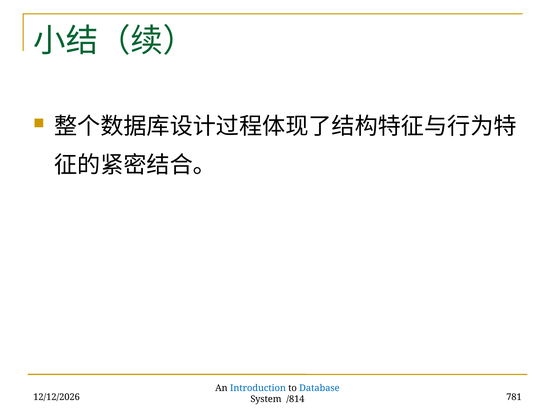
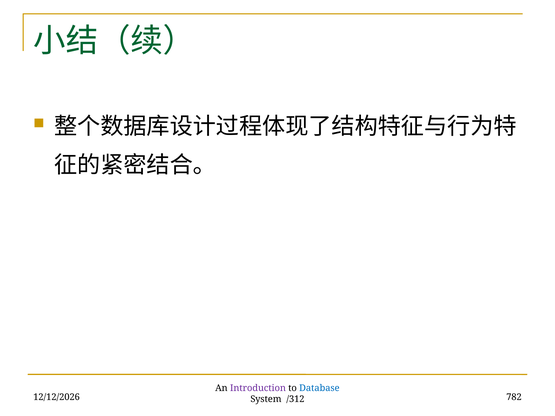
Introduction colour: blue -> purple
781: 781 -> 782
/814: /814 -> /312
